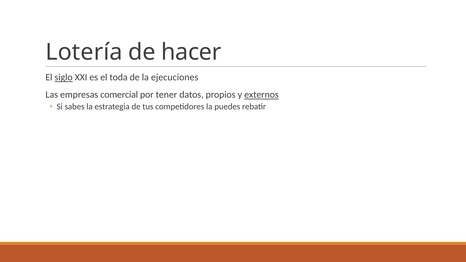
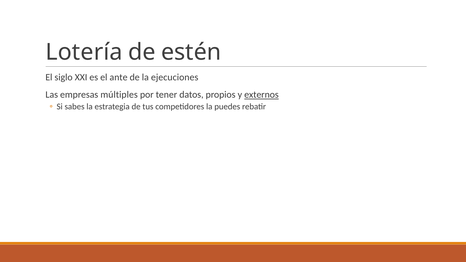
hacer: hacer -> estén
siglo underline: present -> none
toda: toda -> ante
comercial: comercial -> múltiples
